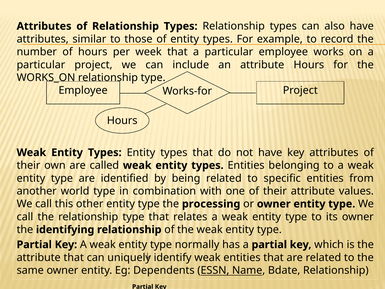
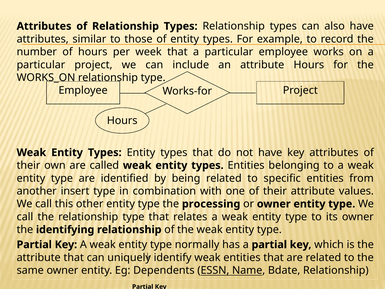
world: world -> insert
